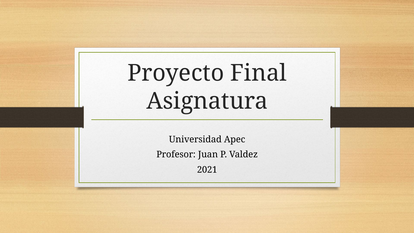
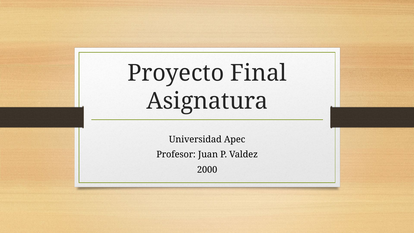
2021: 2021 -> 2000
